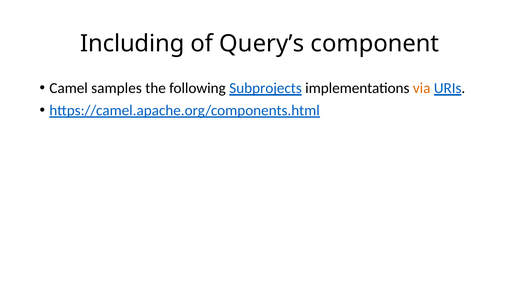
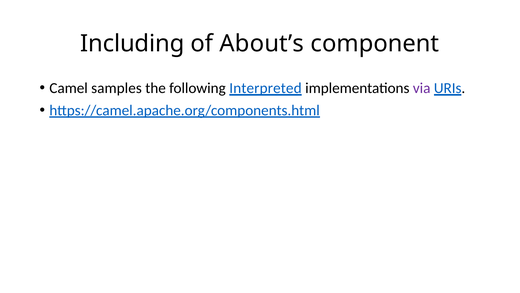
Query’s: Query’s -> About’s
Subprojects: Subprojects -> Interpreted
via colour: orange -> purple
